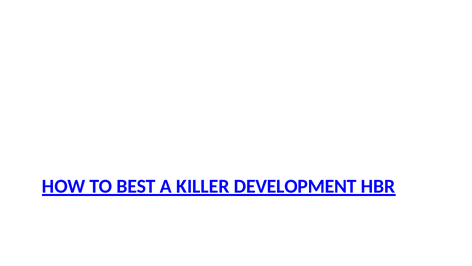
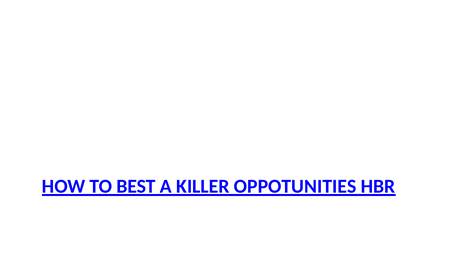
DEVELOPMENT: DEVELOPMENT -> OPPOTUNITIES
